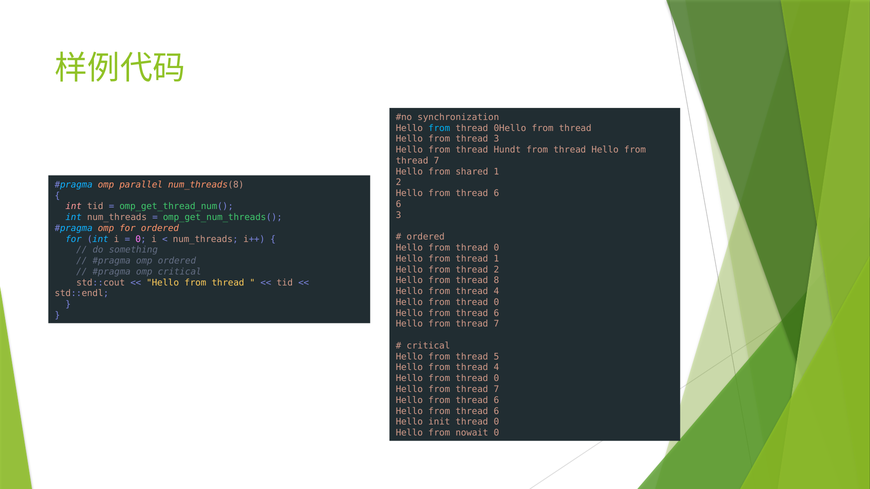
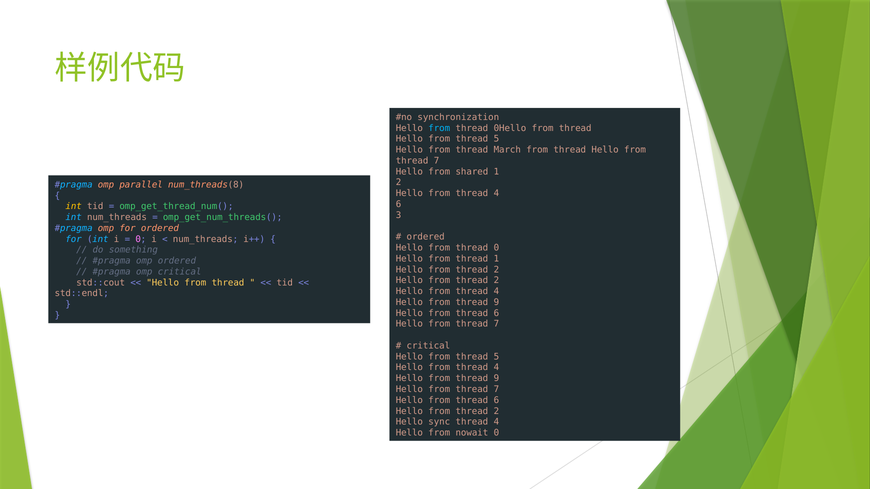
3 at (496, 139): 3 -> 5
Hundt: Hundt -> March
6 at (496, 194): 6 -> 4
int at (74, 207) colour: pink -> yellow
8 at (496, 281): 8 -> 2
0 at (496, 302): 0 -> 9
0 at (496, 379): 0 -> 9
6 at (496, 411): 6 -> 2
init: init -> sync
0 at (496, 422): 0 -> 4
